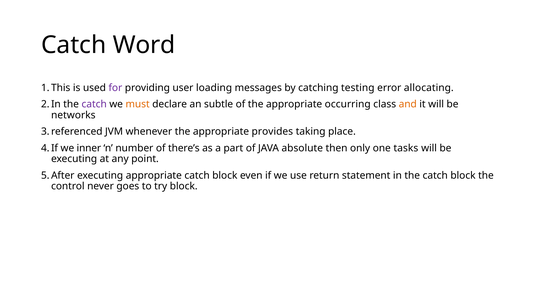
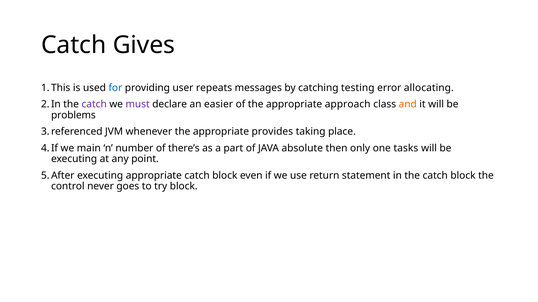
Word: Word -> Gives
for colour: purple -> blue
loading: loading -> repeats
must colour: orange -> purple
subtle: subtle -> easier
occurring: occurring -> approach
networks: networks -> problems
inner: inner -> main
